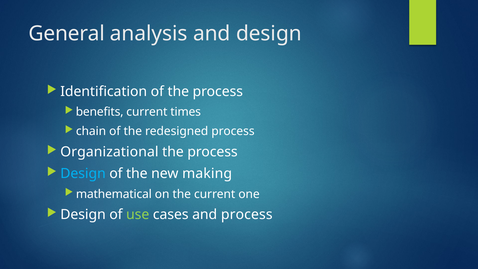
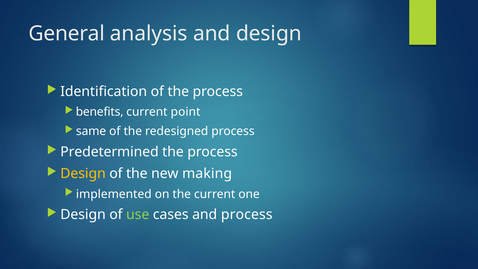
times: times -> point
chain: chain -> same
Organizational: Organizational -> Predetermined
Design at (83, 174) colour: light blue -> yellow
mathematical: mathematical -> implemented
